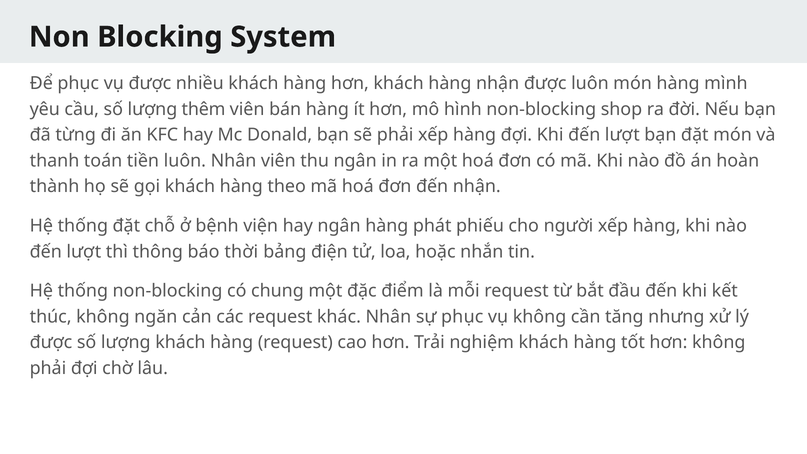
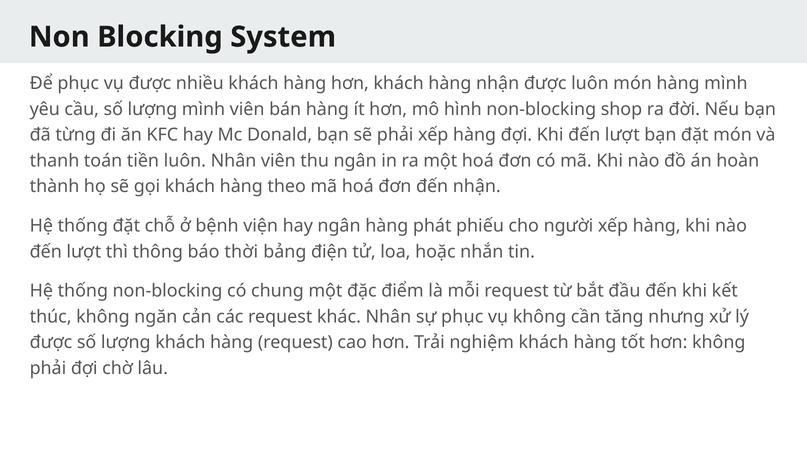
lượng thêm: thêm -> mình
